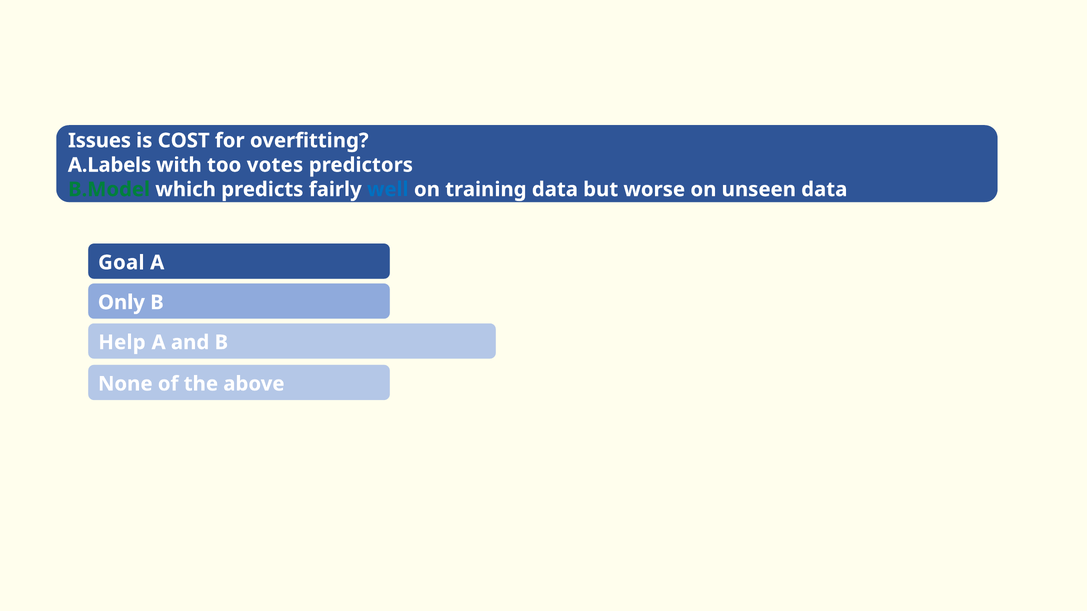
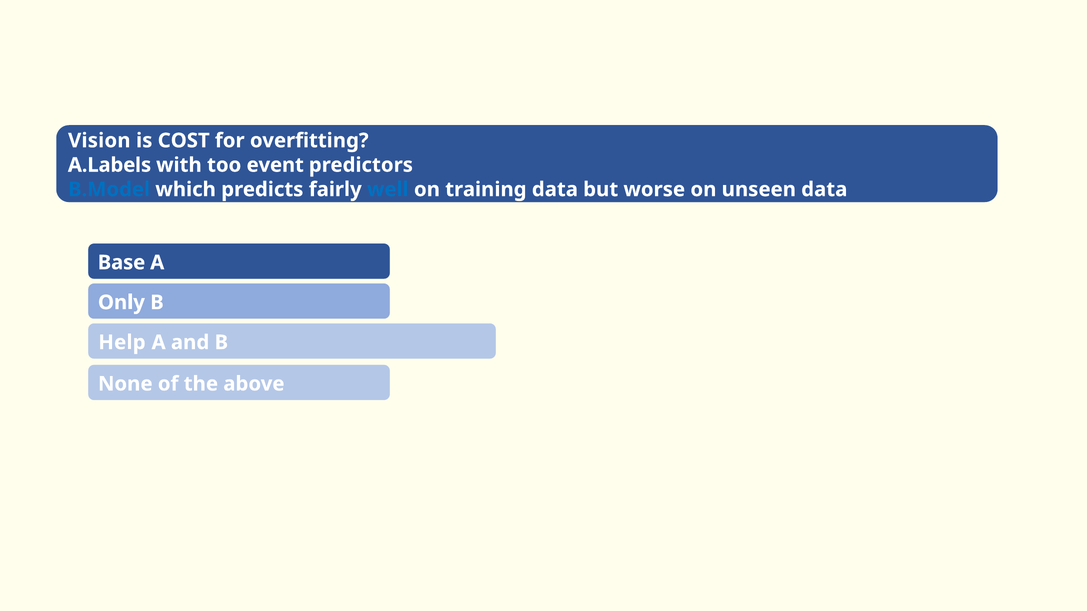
Issues: Issues -> Vision
votes: votes -> event
B.Model colour: green -> blue
Goal: Goal -> Base
